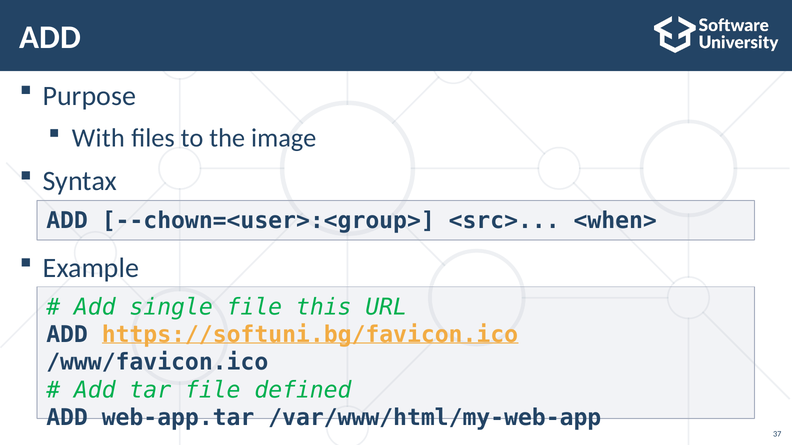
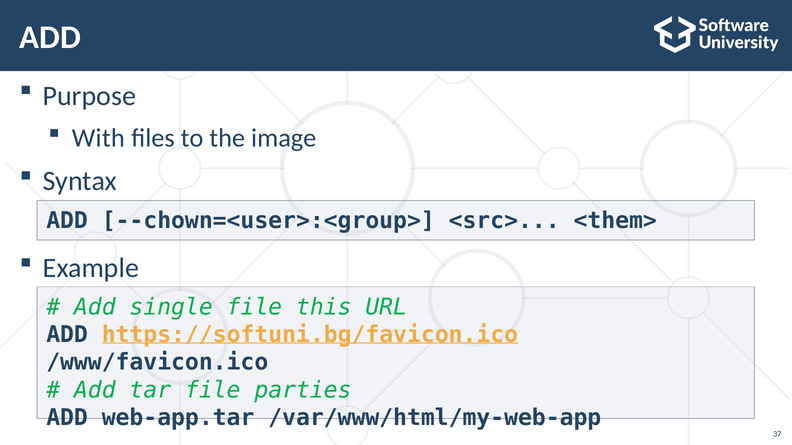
<when>: <when> -> <them>
defined: defined -> parties
